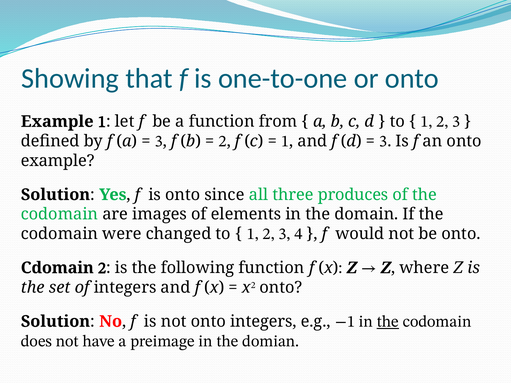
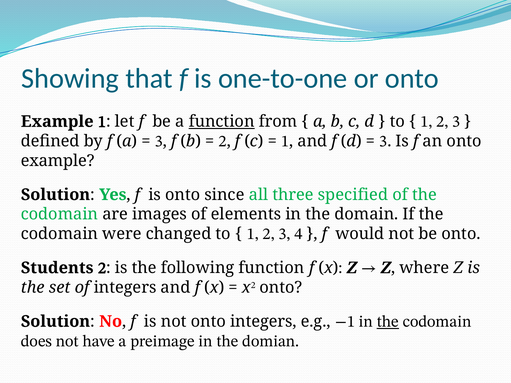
function at (222, 122) underline: none -> present
produces: produces -> specified
Cdomain: Cdomain -> Students
